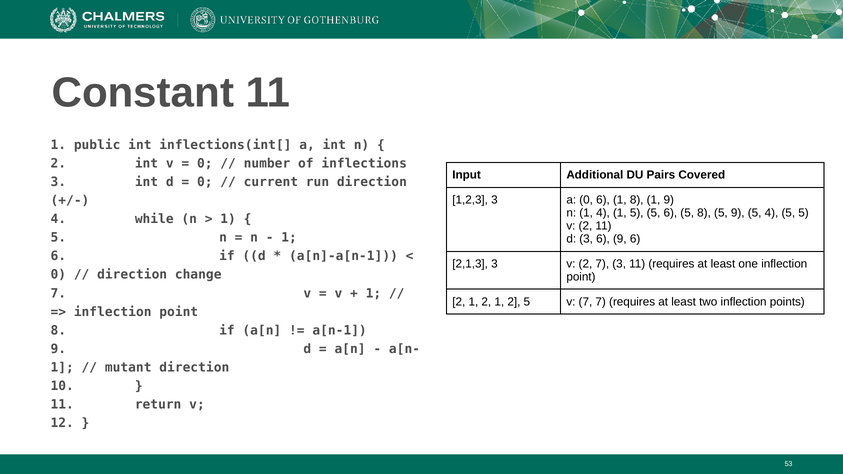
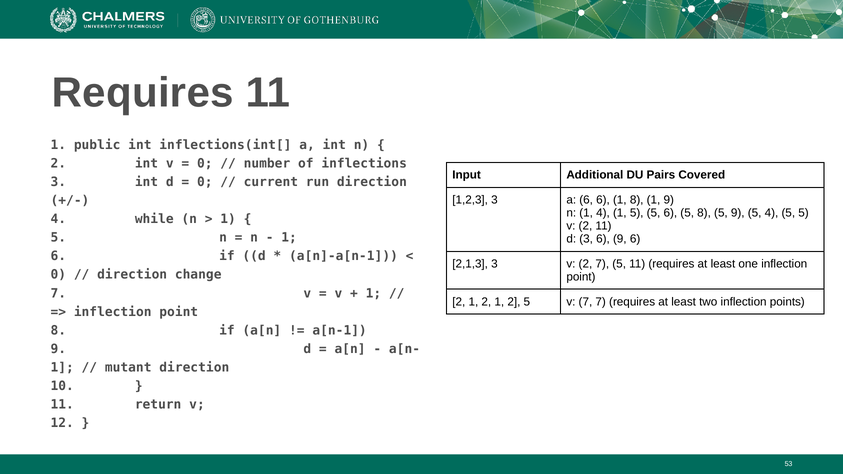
Constant at (143, 93): Constant -> Requires
a 0: 0 -> 6
7 3: 3 -> 5
